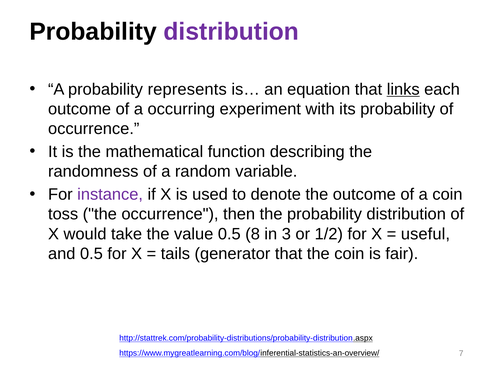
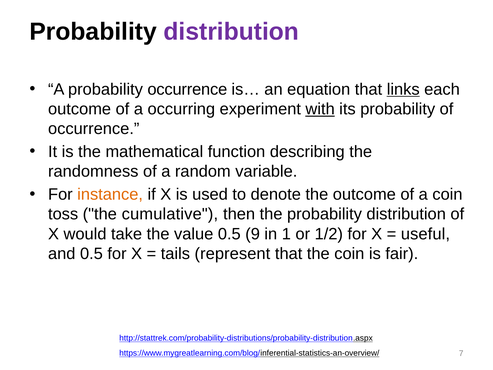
probability represents: represents -> occurrence
with underline: none -> present
instance colour: purple -> orange
the occurrence: occurrence -> cumulative
8: 8 -> 9
3: 3 -> 1
generator: generator -> represent
